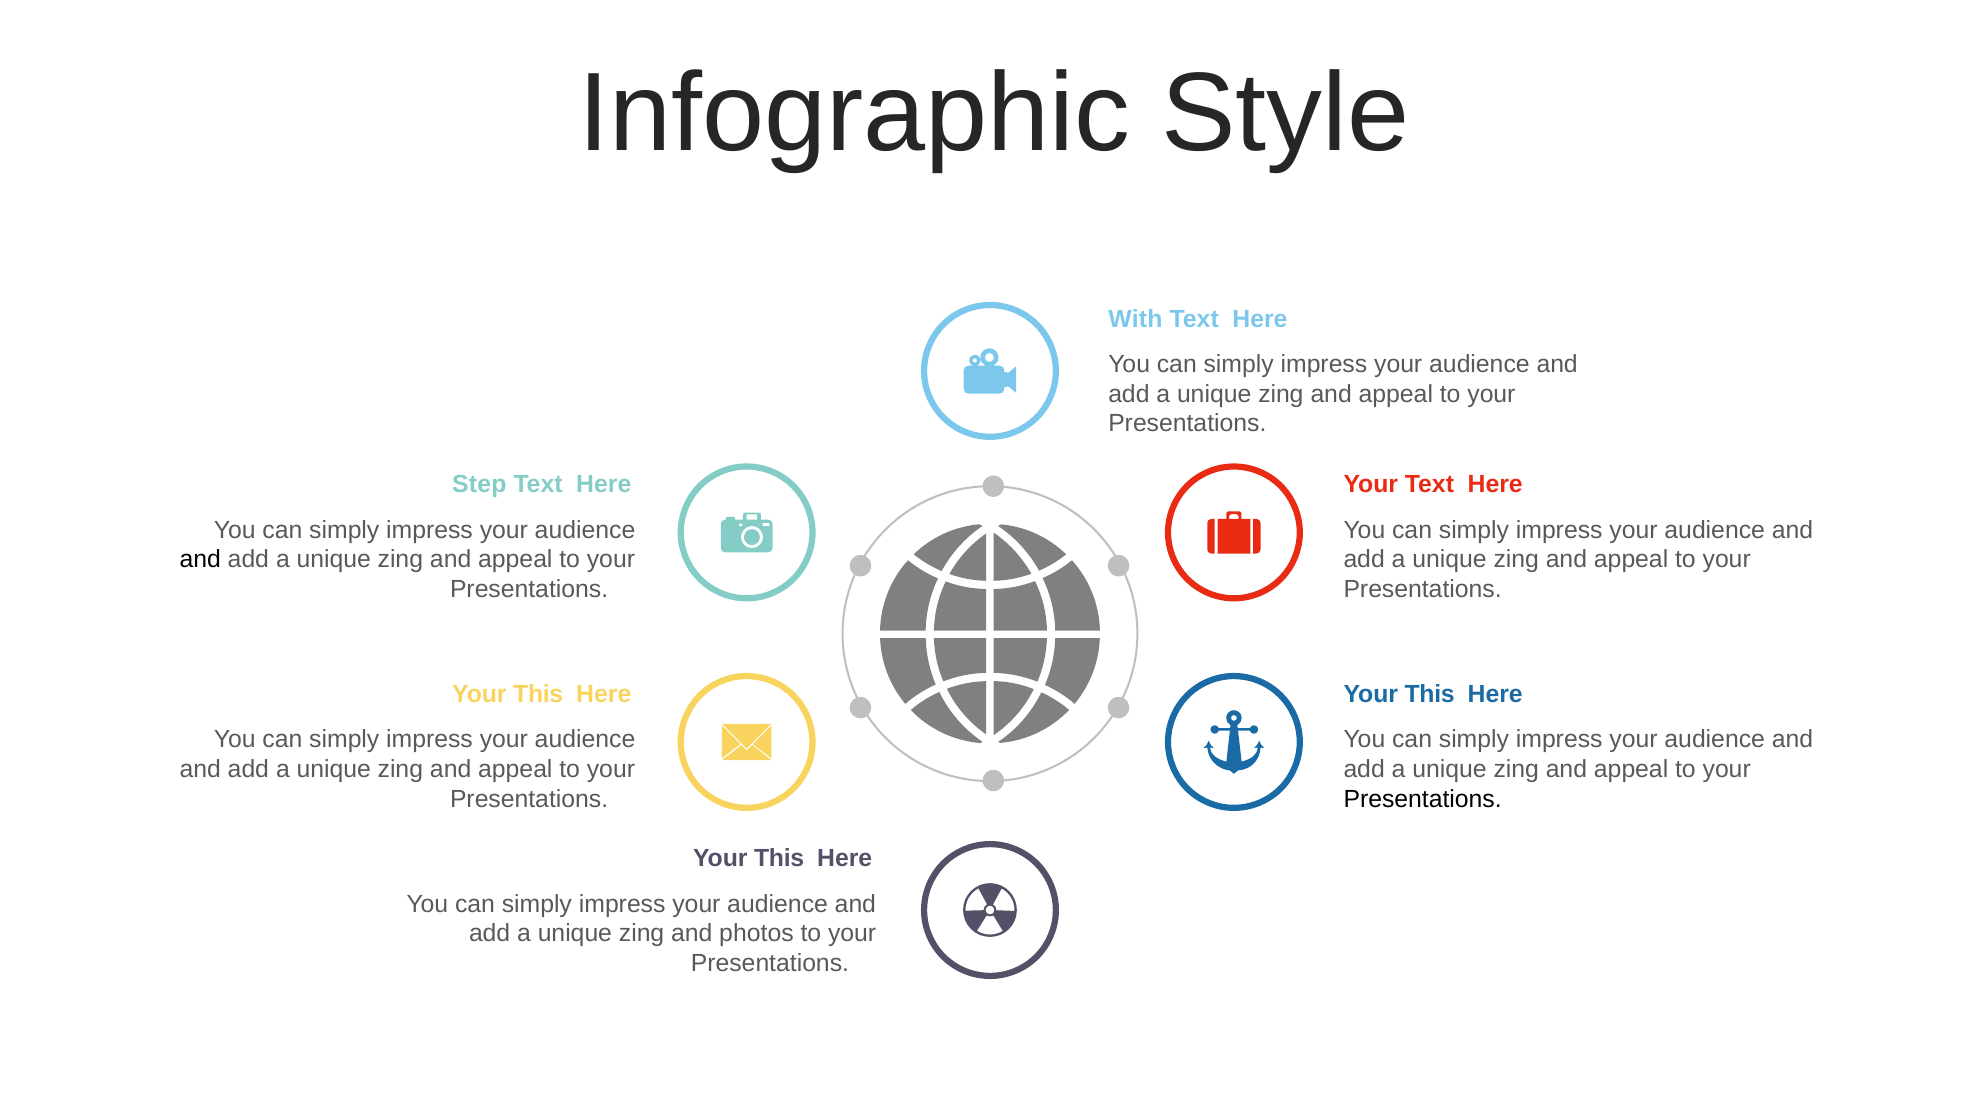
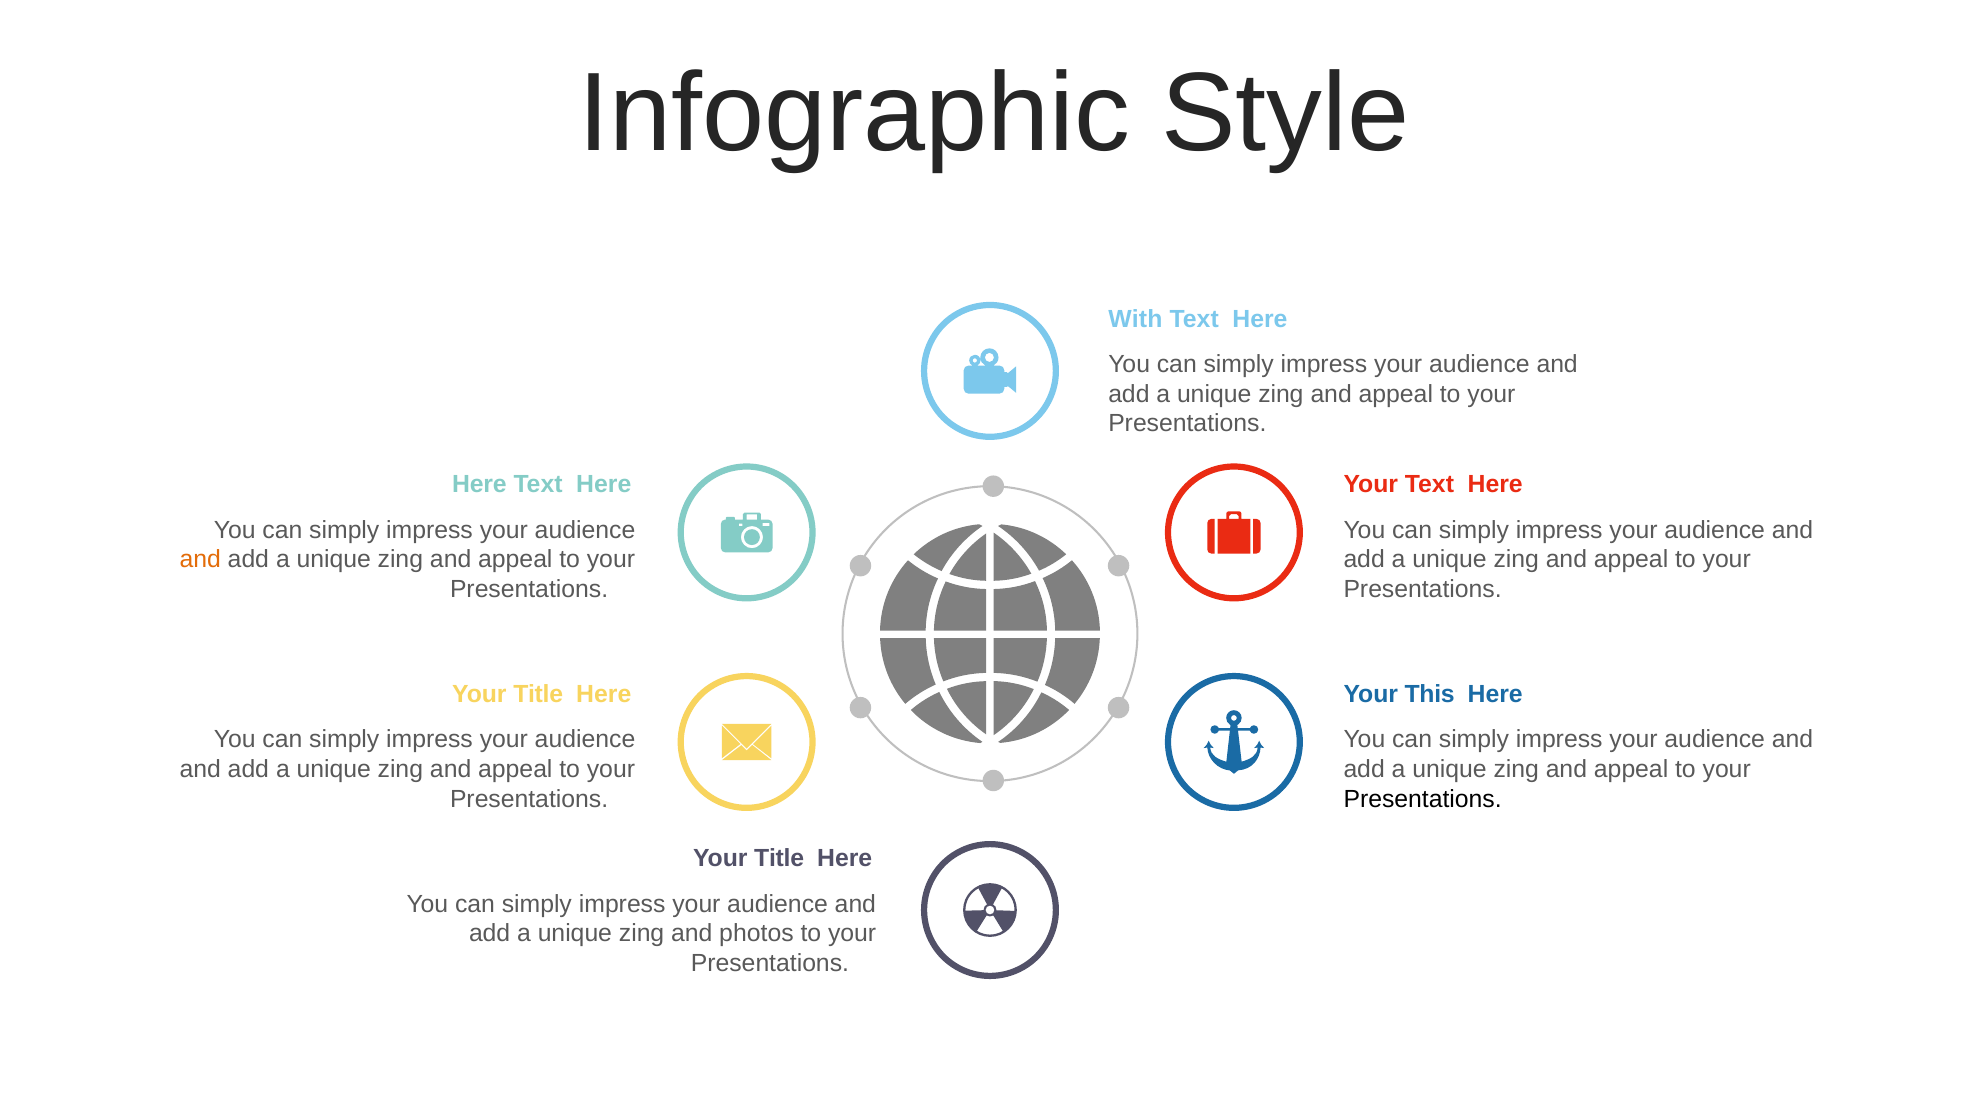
Step at (479, 485): Step -> Here
and at (200, 560) colour: black -> orange
This at (538, 694): This -> Title
This at (779, 859): This -> Title
